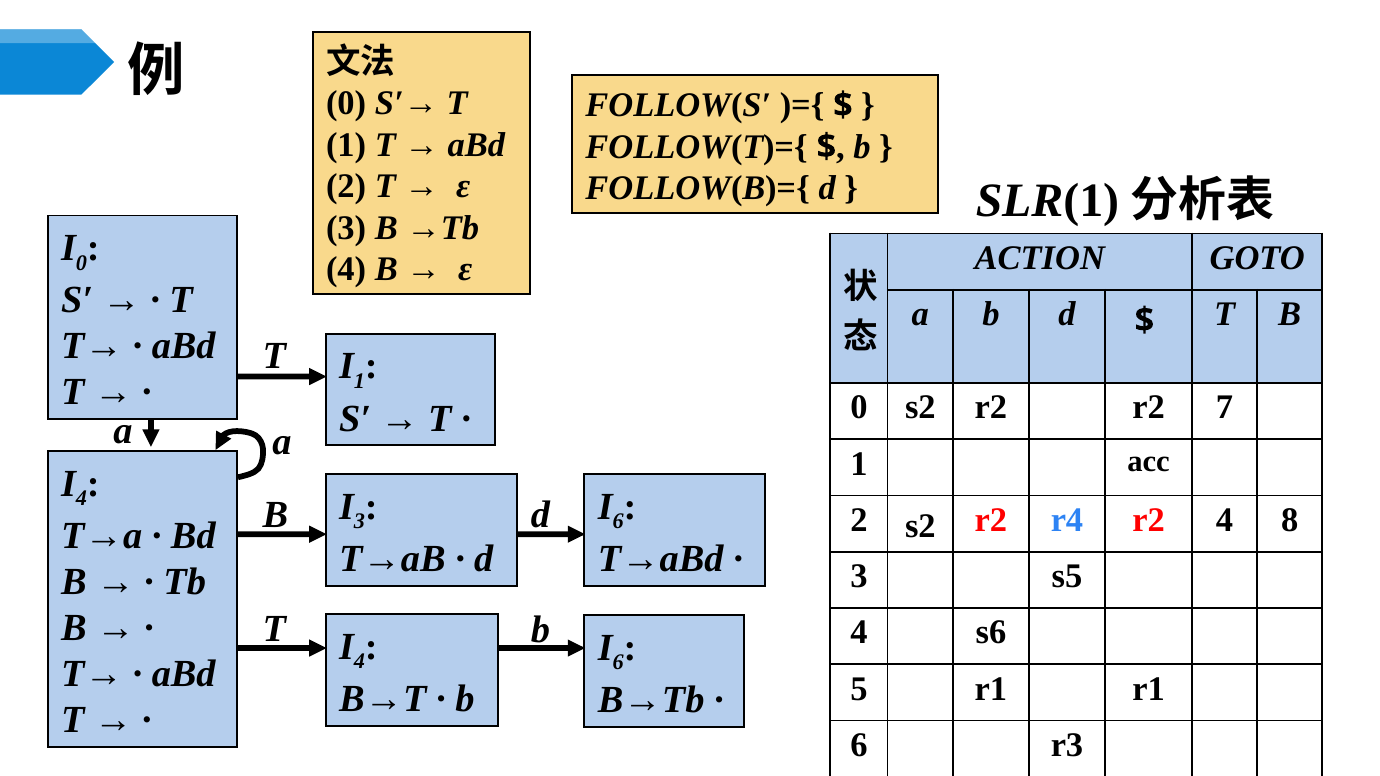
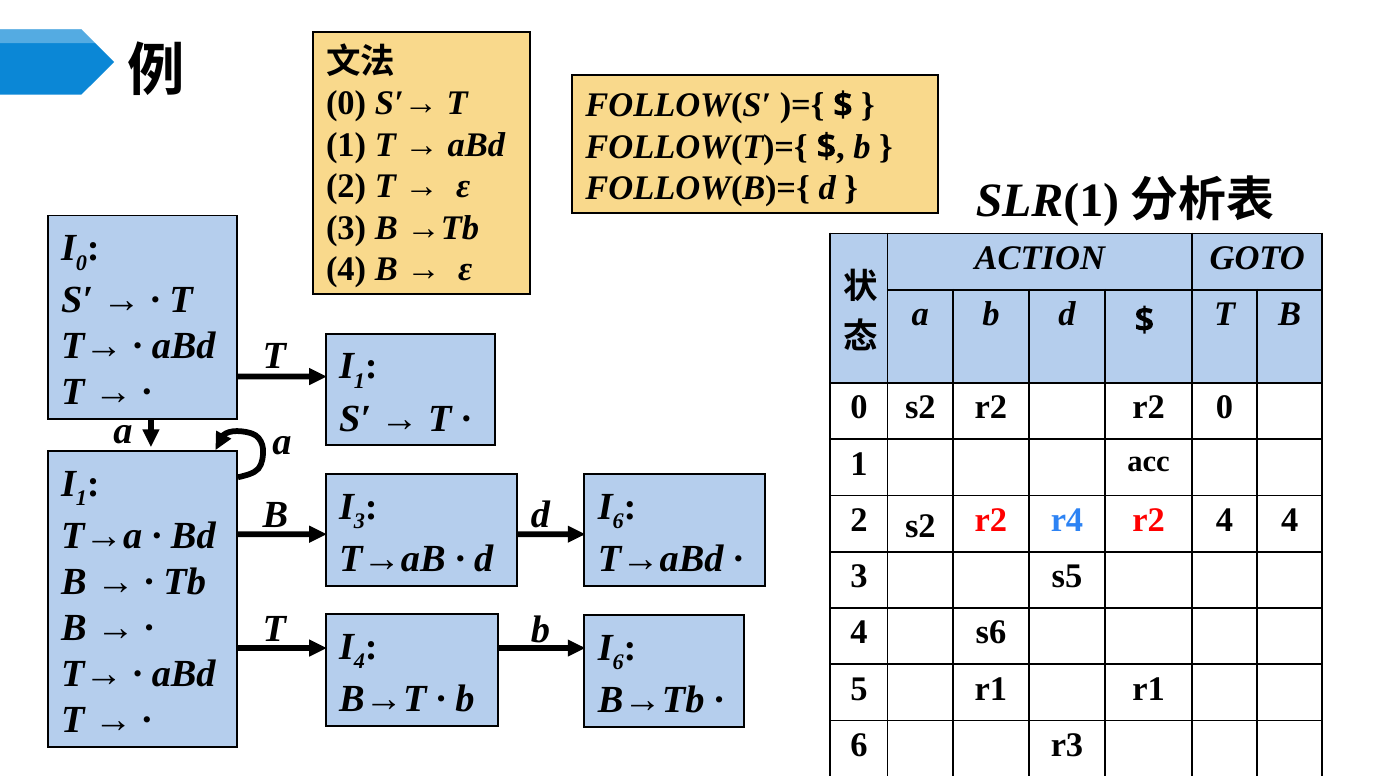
r2 7: 7 -> 0
4 at (81, 499): 4 -> 1
4 8: 8 -> 4
